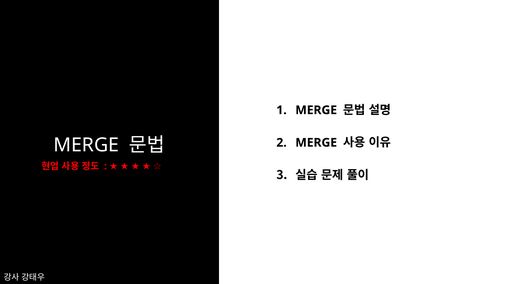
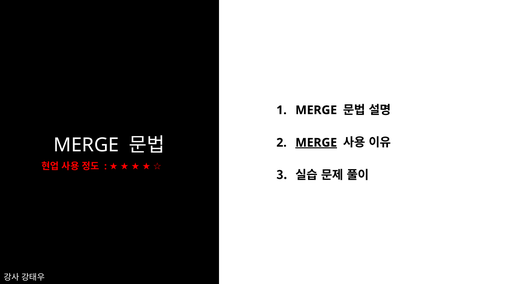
MERGE at (316, 143) underline: none -> present
